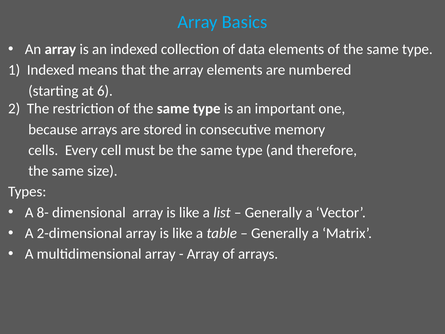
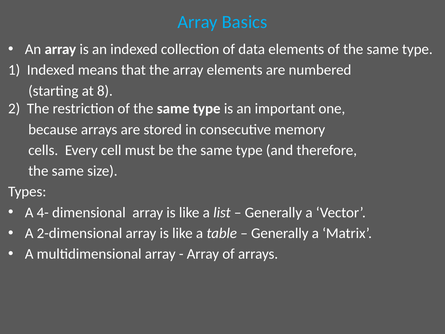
6: 6 -> 8
8-: 8- -> 4-
